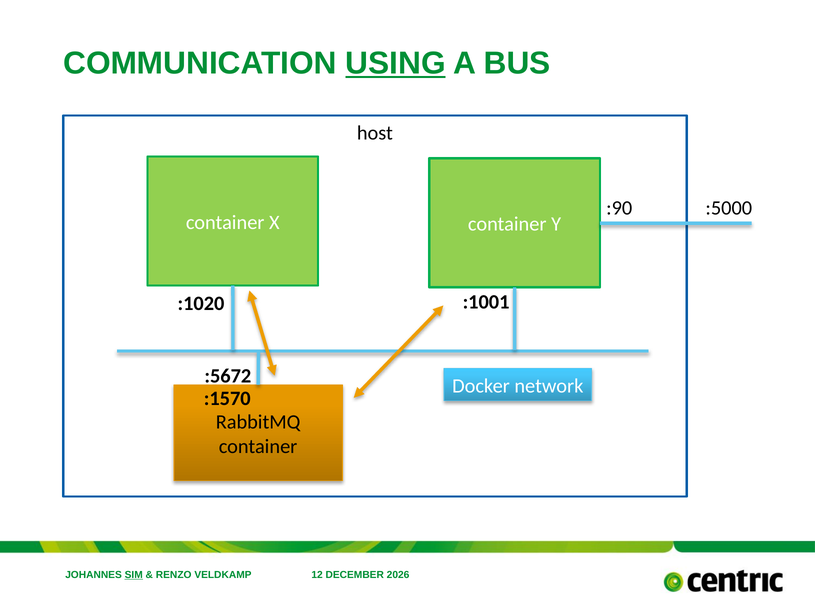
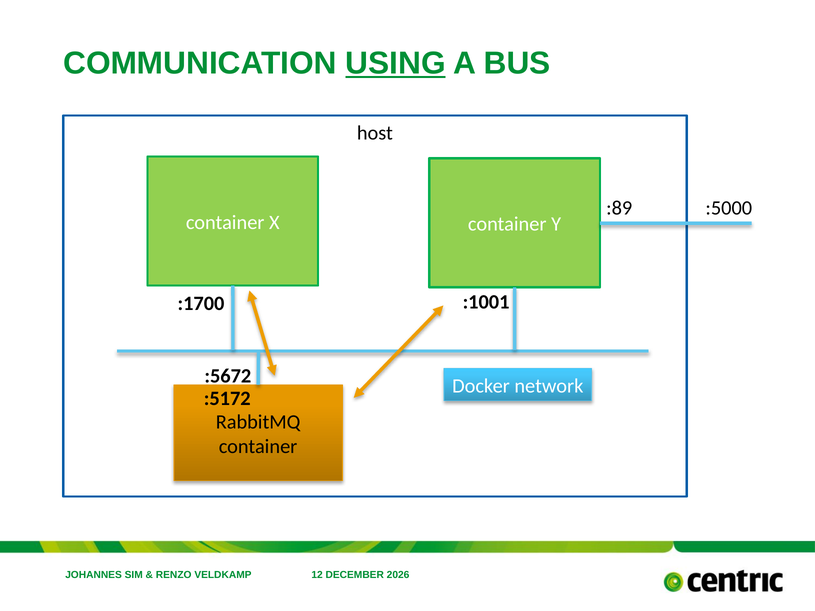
:90: :90 -> :89
:1020: :1020 -> :1700
:1570: :1570 -> :5172
SIM underline: present -> none
